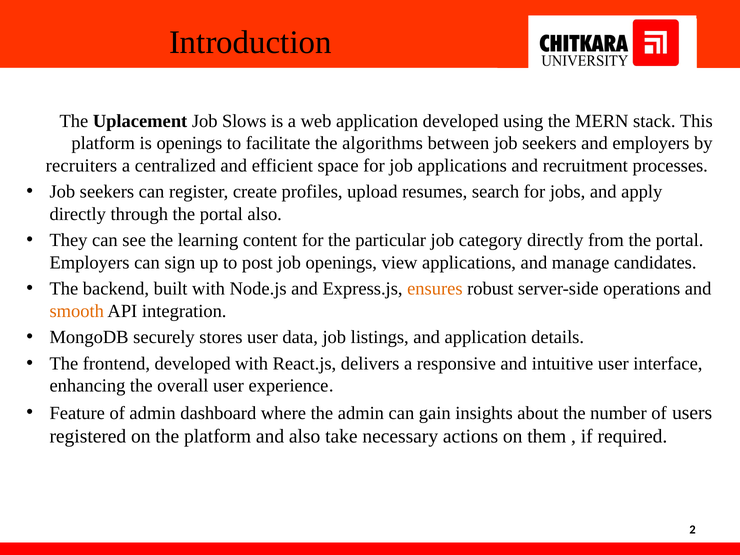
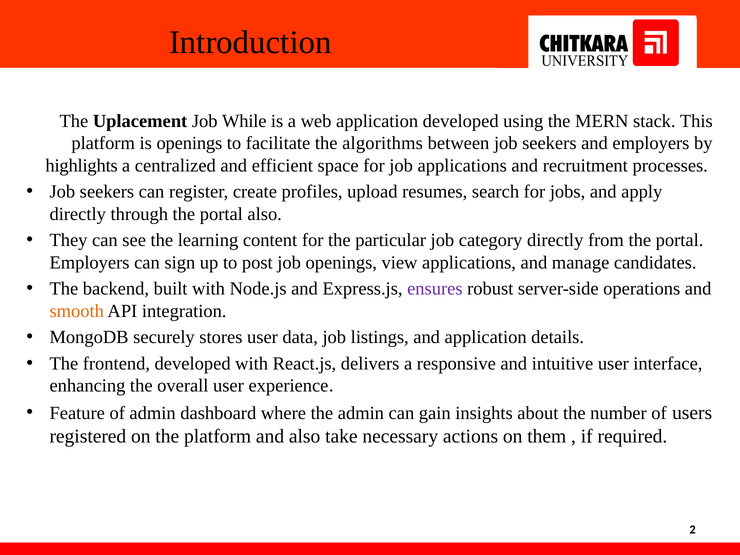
Slows: Slows -> While
recruiters: recruiters -> highlights
ensures colour: orange -> purple
